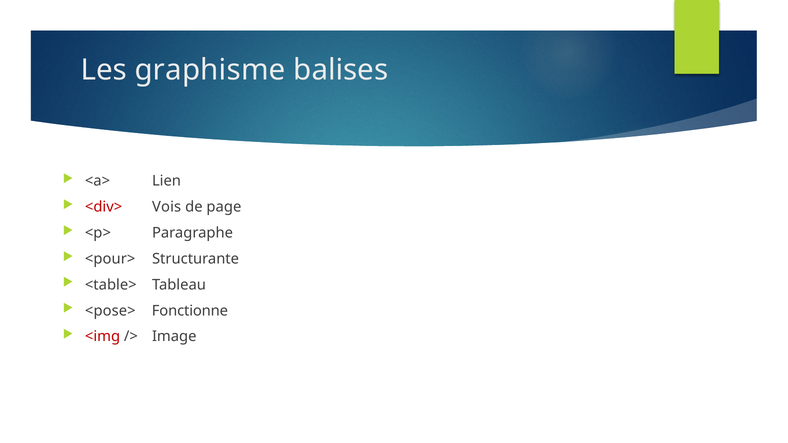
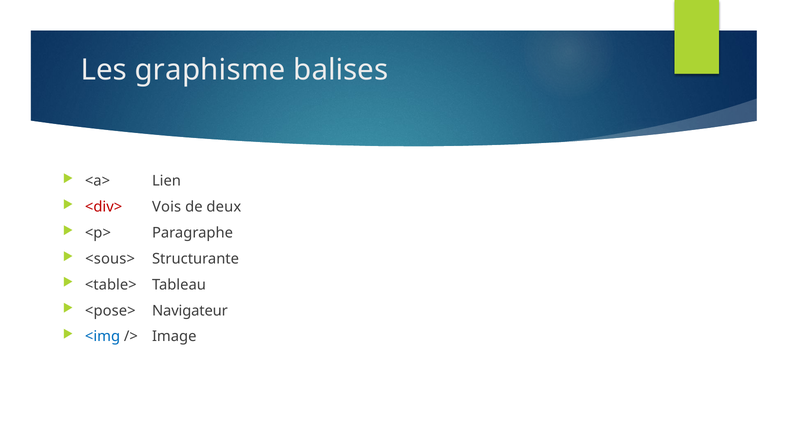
page: page -> deux
<pour>: <pour> -> <sous>
Fonctionne: Fonctionne -> Navigateur
<img colour: red -> blue
